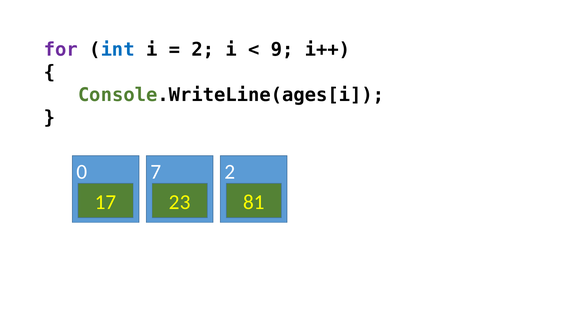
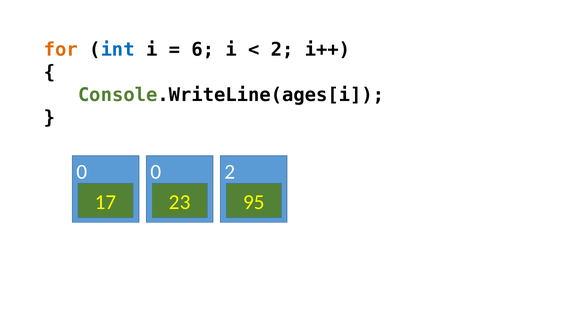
for colour: purple -> orange
2 at (203, 50): 2 -> 6
9 at (282, 50): 9 -> 2
0 7: 7 -> 0
81: 81 -> 95
